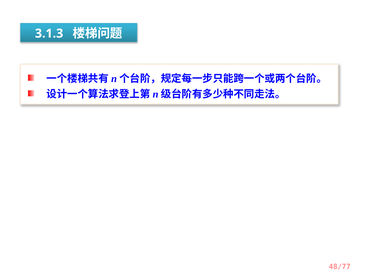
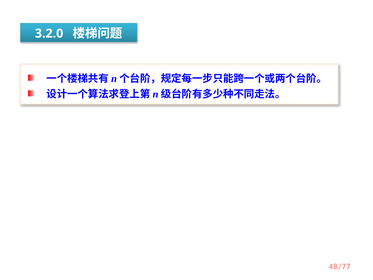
3.1.3: 3.1.3 -> 3.2.0
